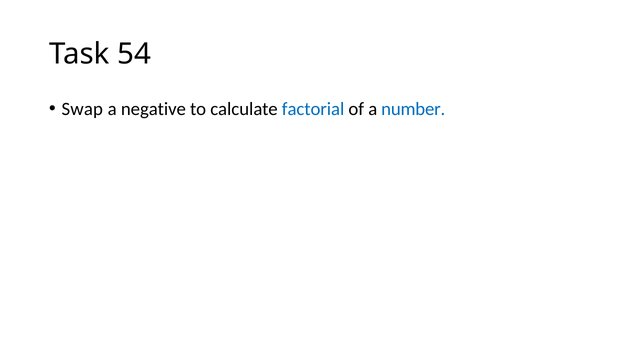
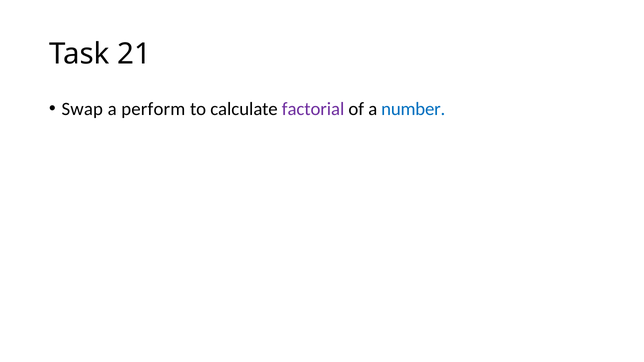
54: 54 -> 21
negative: negative -> perform
factorial colour: blue -> purple
